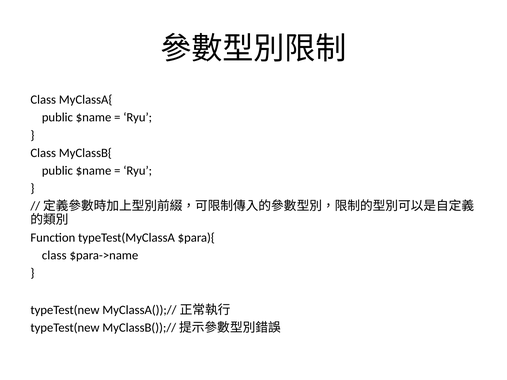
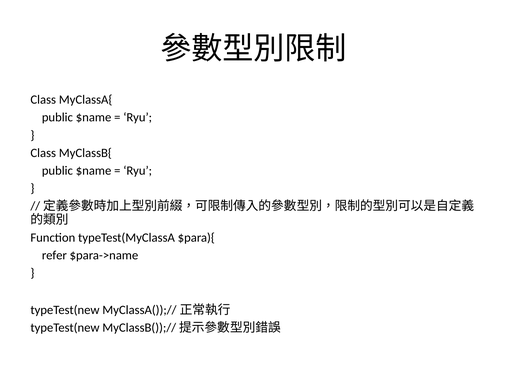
class at (54, 255): class -> refer
